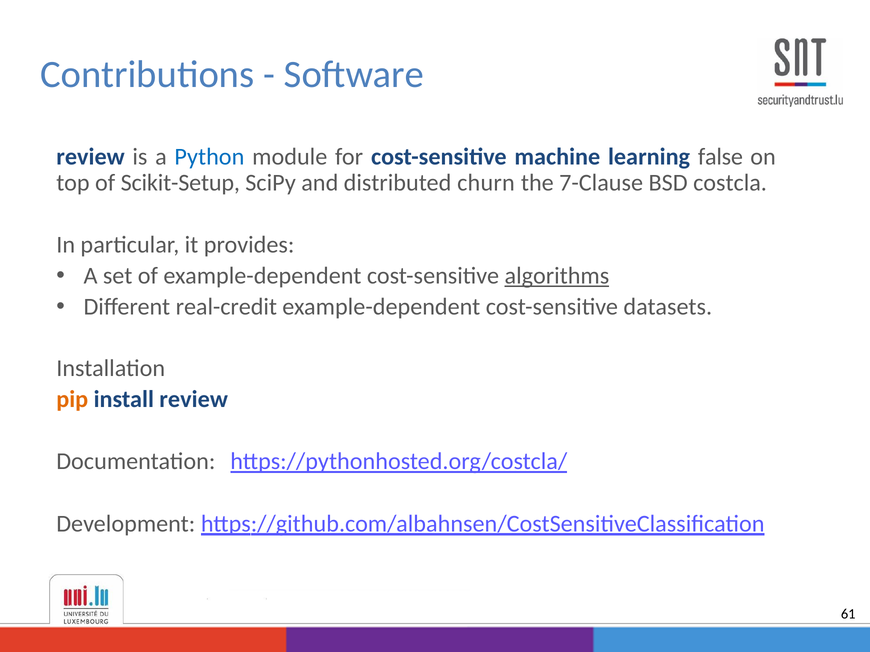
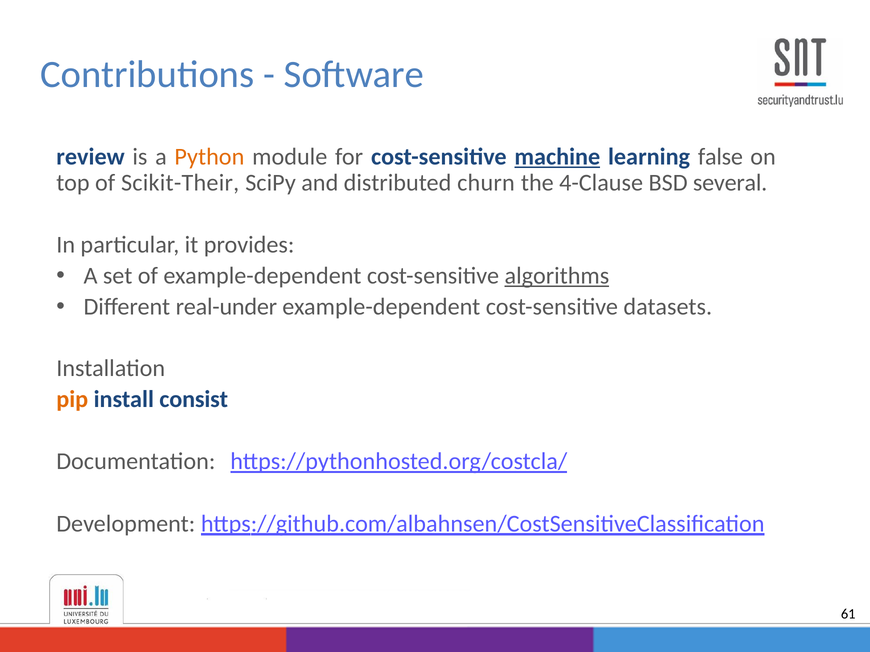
Python colour: blue -> orange
machine underline: none -> present
Scikit-Setup: Scikit-Setup -> Scikit-Their
7-Clause: 7-Clause -> 4-Clause
costcla: costcla -> several
real-credit: real-credit -> real-under
install review: review -> consist
